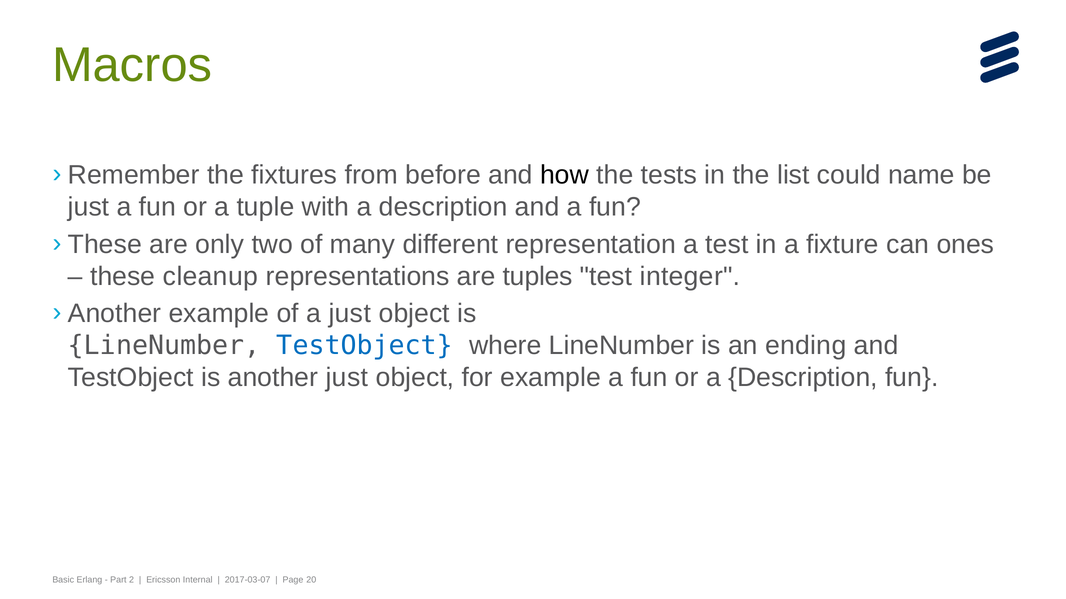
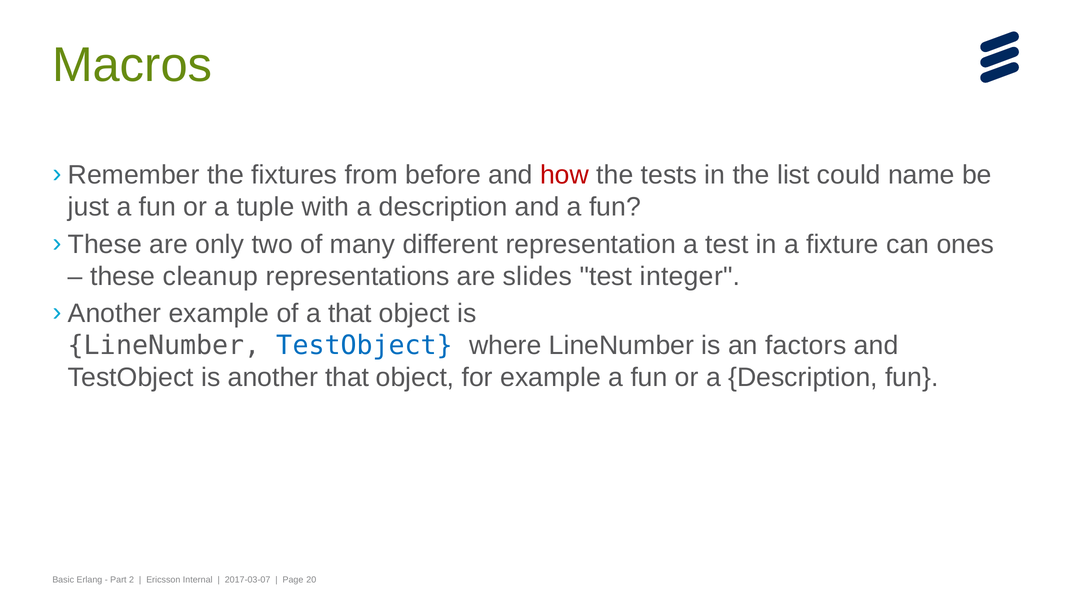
how colour: black -> red
tuples: tuples -> slides
a just: just -> that
ending: ending -> factors
another just: just -> that
